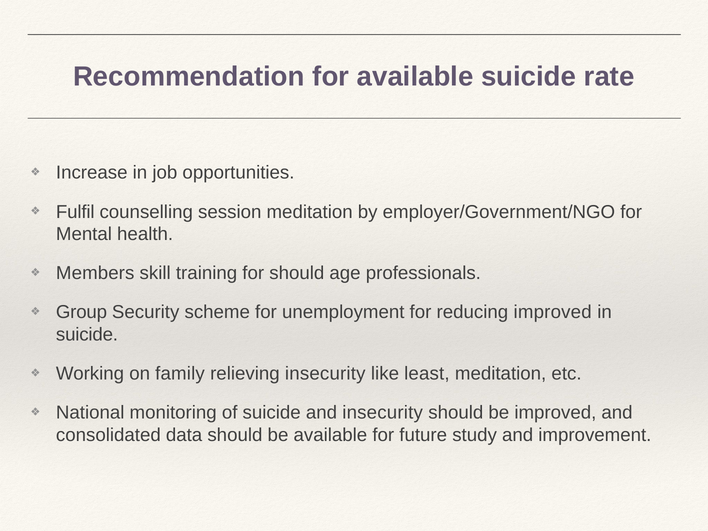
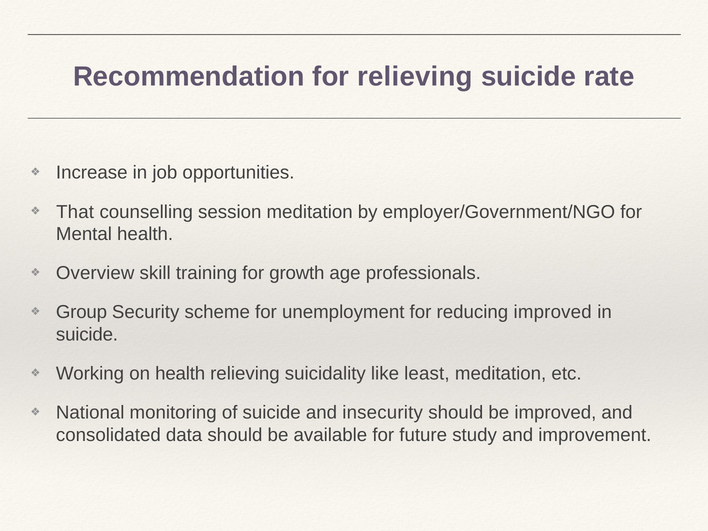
for available: available -> relieving
Fulfil: Fulfil -> That
Members: Members -> Overview
for should: should -> growth
on family: family -> health
relieving insecurity: insecurity -> suicidality
